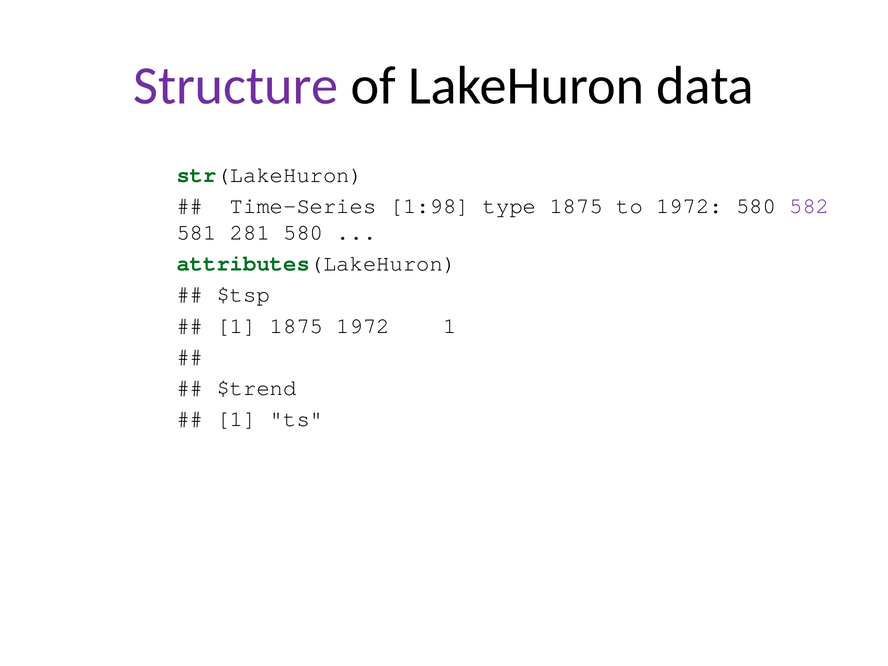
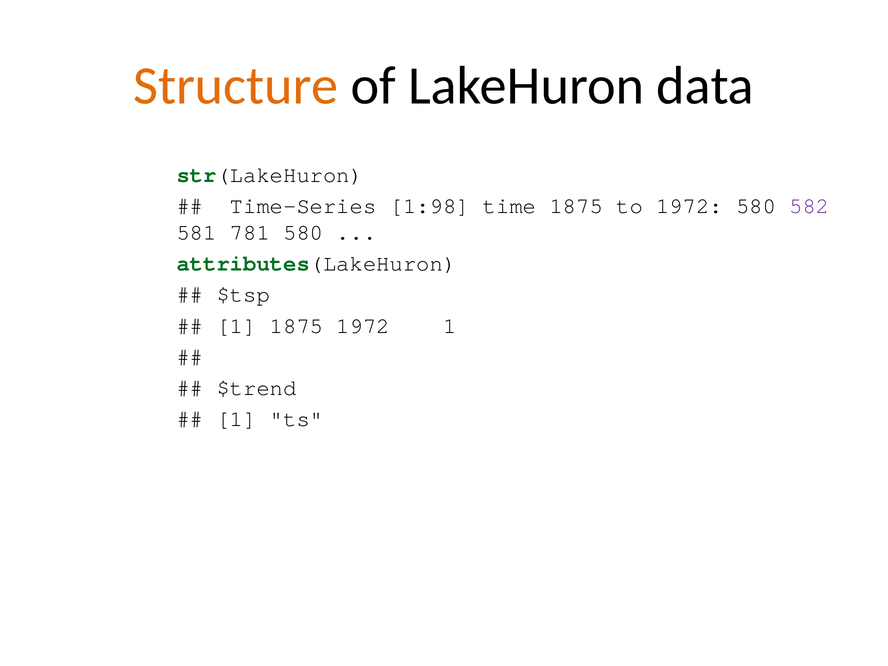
Structure colour: purple -> orange
type: type -> time
281: 281 -> 781
